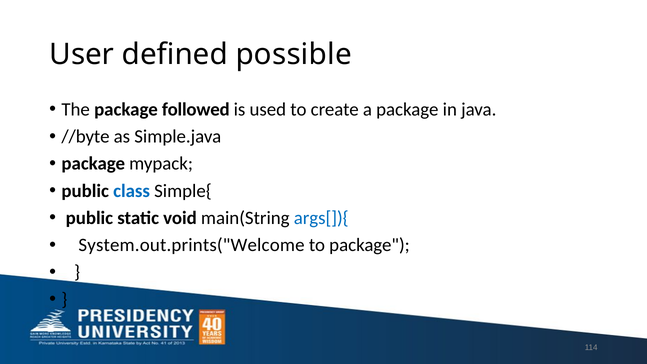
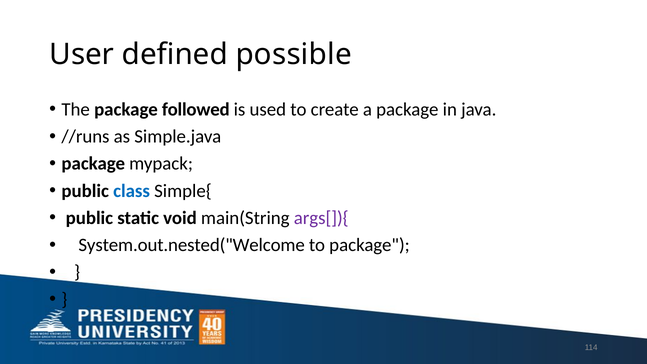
//byte: //byte -> //runs
args[]){ colour: blue -> purple
System.out.prints("Welcome: System.out.prints("Welcome -> System.out.nested("Welcome
